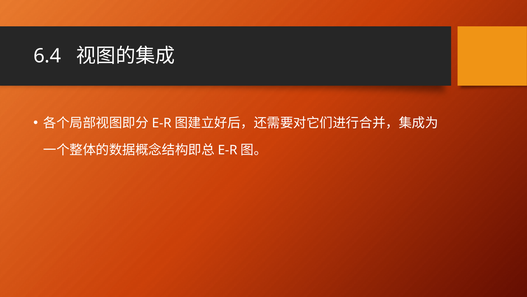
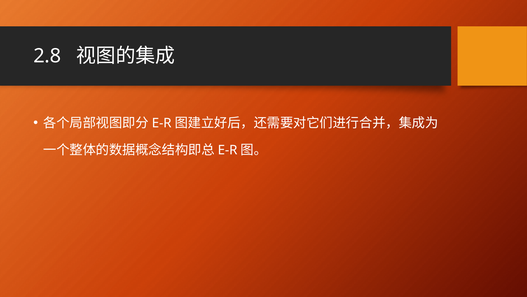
6.4: 6.4 -> 2.8
